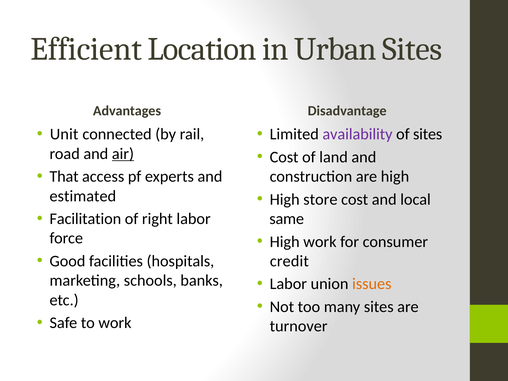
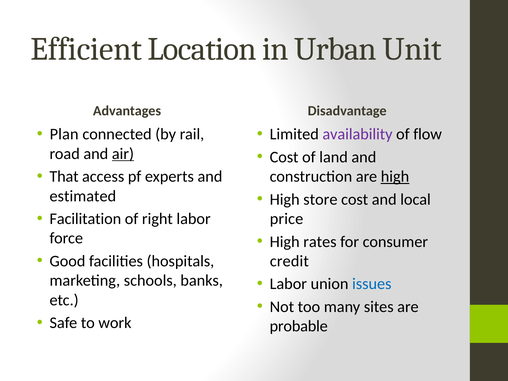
Urban Sites: Sites -> Unit
Unit: Unit -> Plan
of sites: sites -> flow
high at (395, 177) underline: none -> present
same: same -> price
High work: work -> rates
issues colour: orange -> blue
turnover: turnover -> probable
